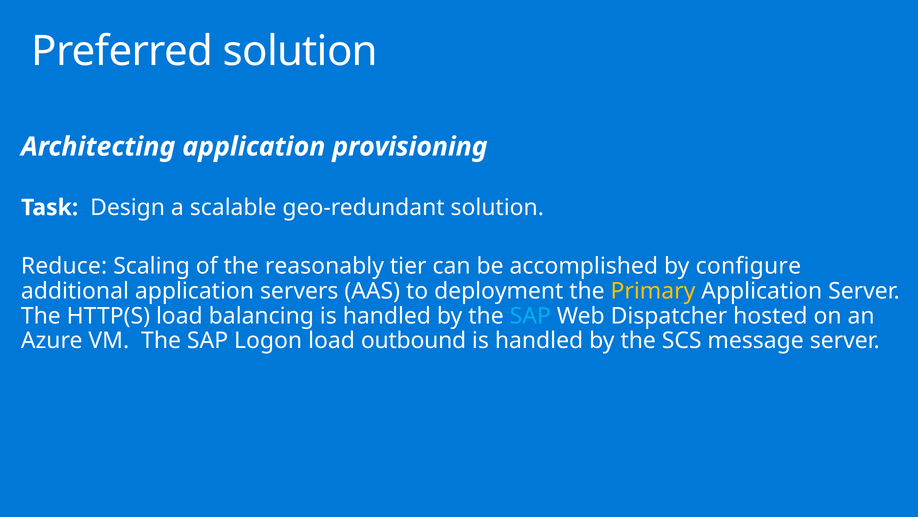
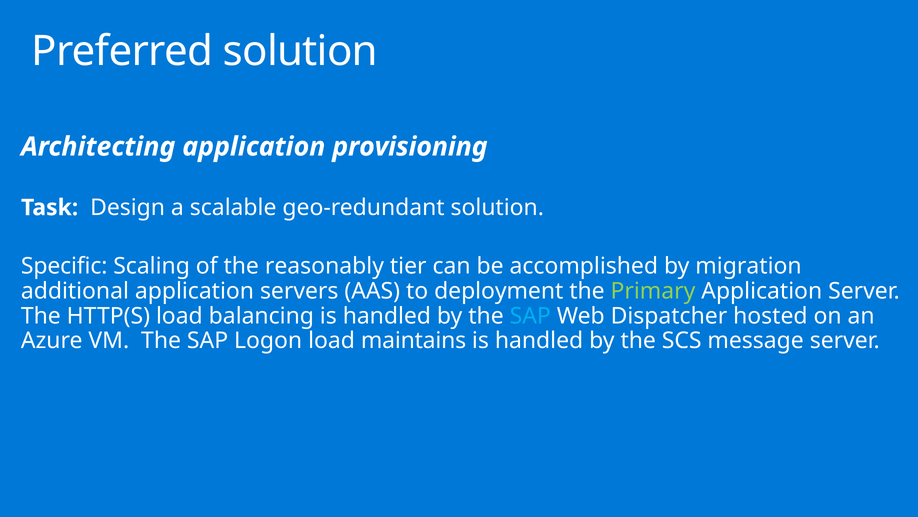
Reduce: Reduce -> Specific
configure: configure -> migration
Primary colour: yellow -> light green
outbound: outbound -> maintains
